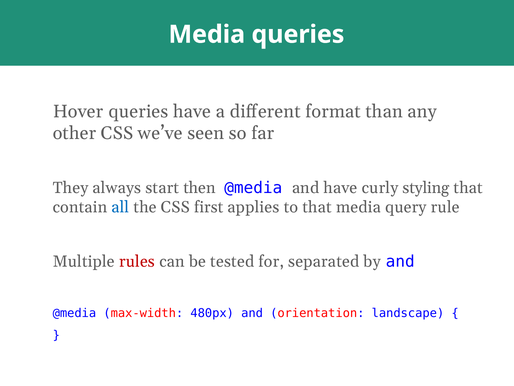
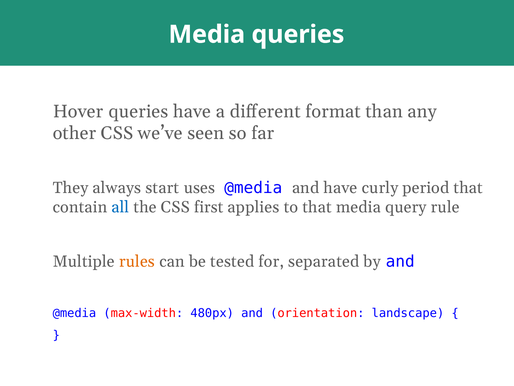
then: then -> uses
styling: styling -> period
rules colour: red -> orange
